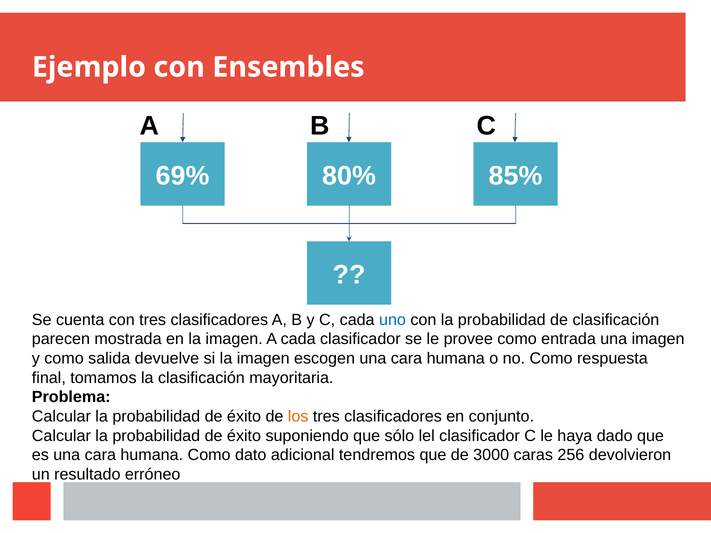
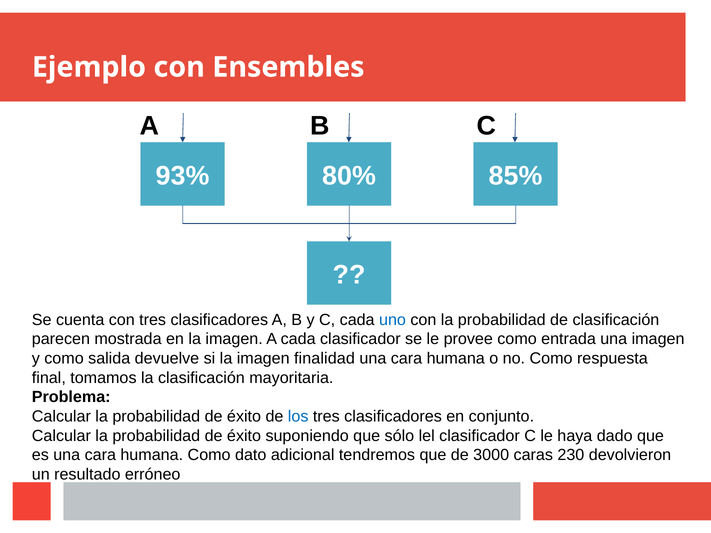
69%: 69% -> 93%
escogen: escogen -> finalidad
los colour: orange -> blue
256: 256 -> 230
